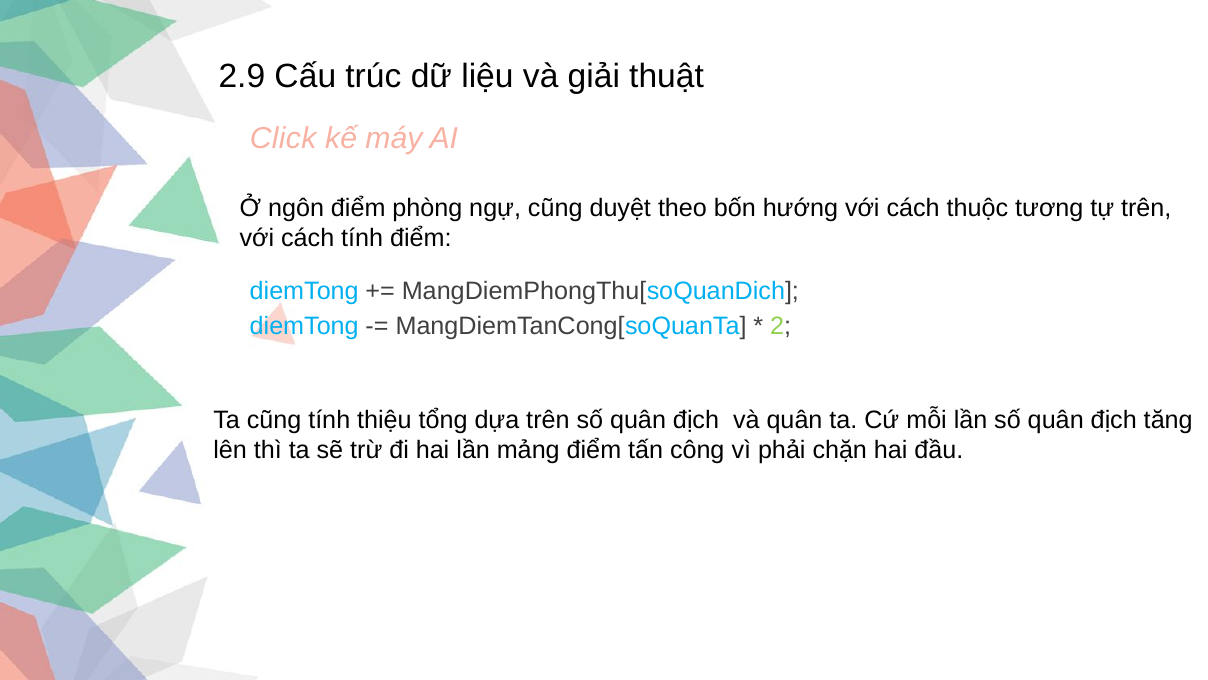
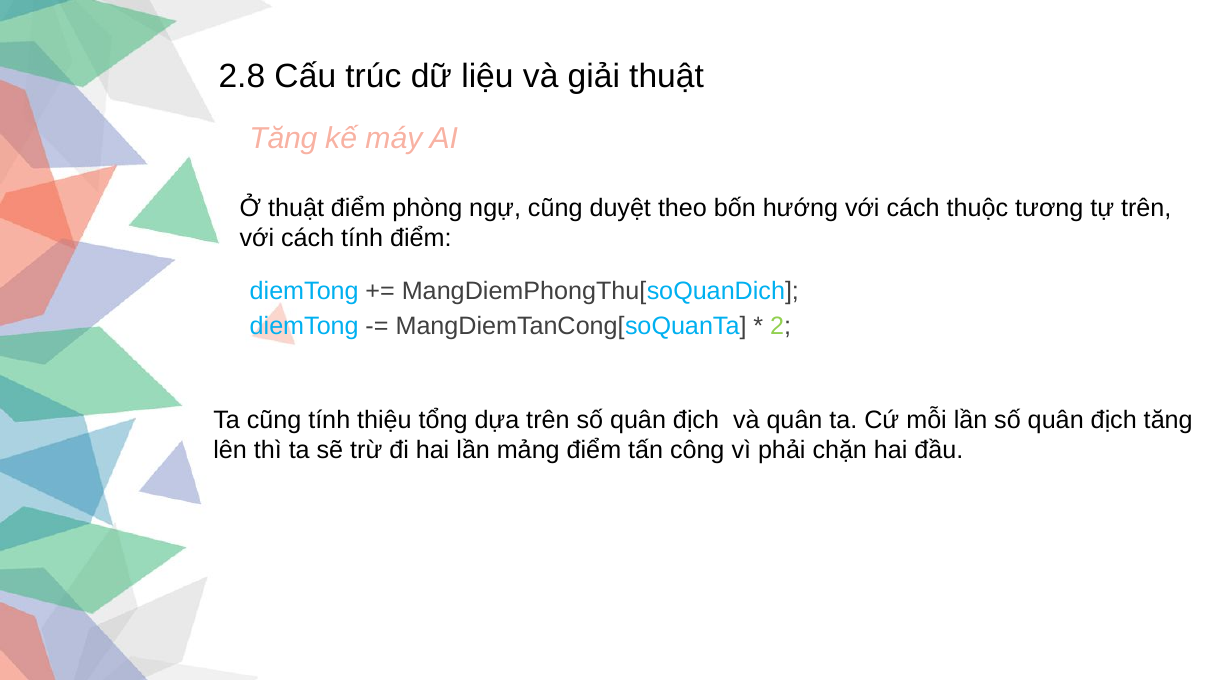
2.9: 2.9 -> 2.8
Click at (283, 139): Click -> Tăng
Ở ngôn: ngôn -> thuật
